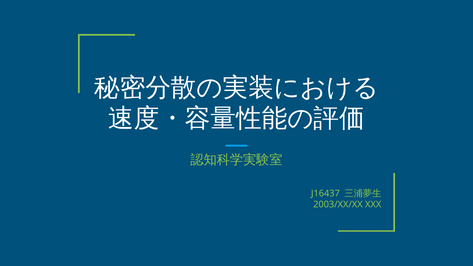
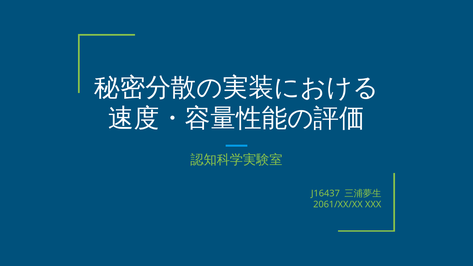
2003/XX/XX: 2003/XX/XX -> 2061/XX/XX
